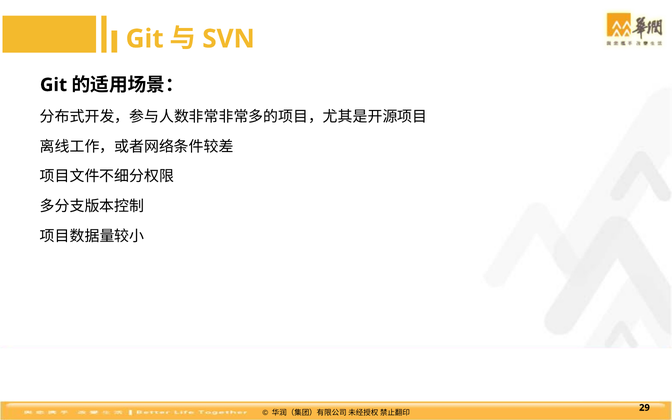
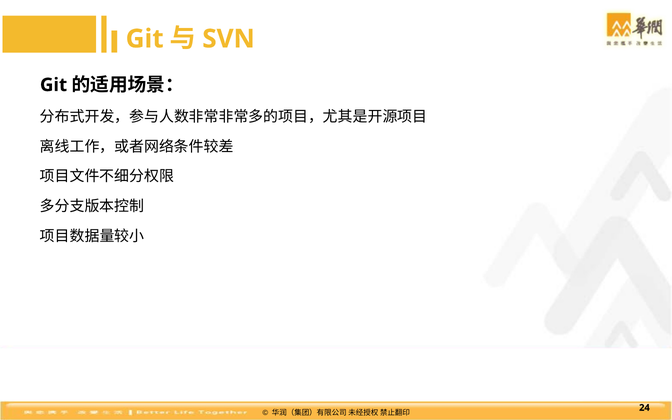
29: 29 -> 24
